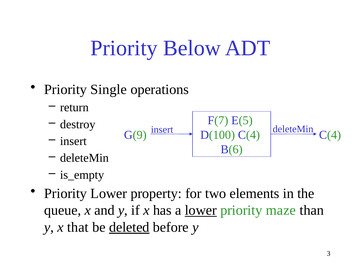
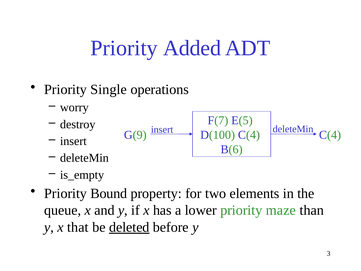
Below: Below -> Added
return: return -> worry
Priority Lower: Lower -> Bound
lower at (201, 210) underline: present -> none
